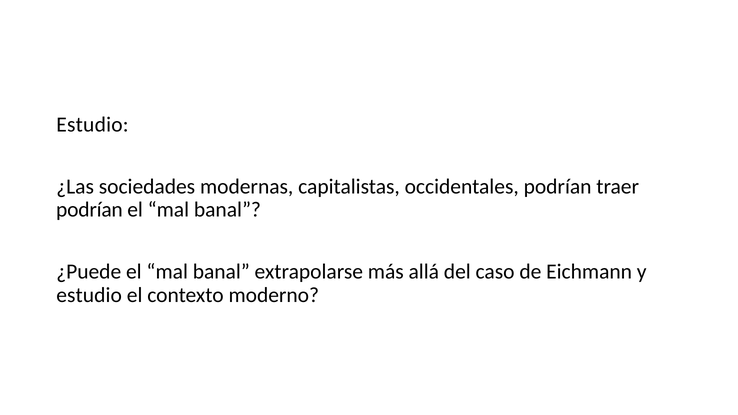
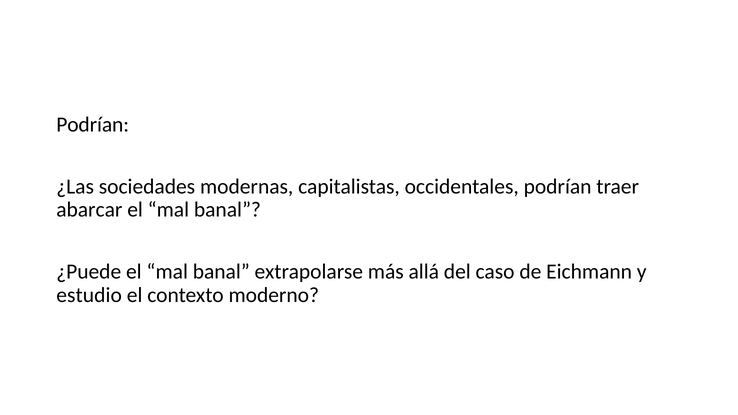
Estudio at (92, 125): Estudio -> Podrían
podrían at (89, 210): podrían -> abarcar
